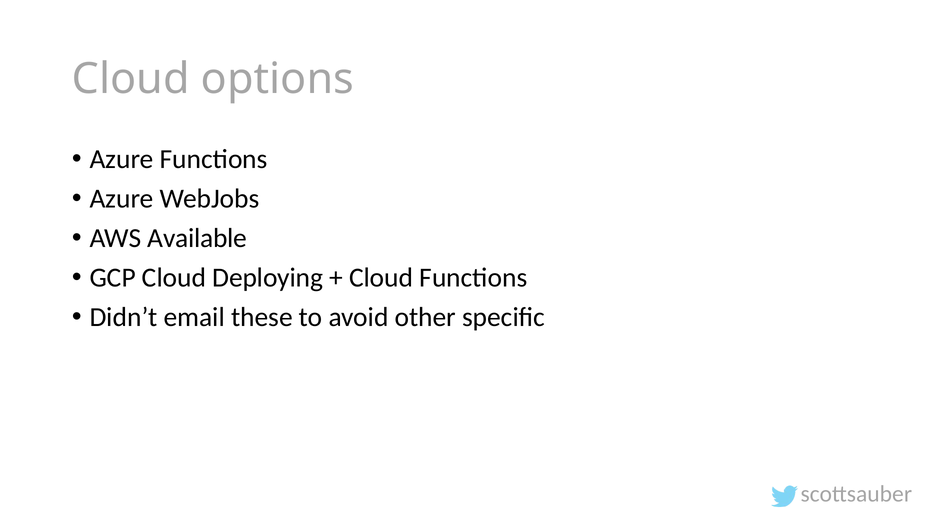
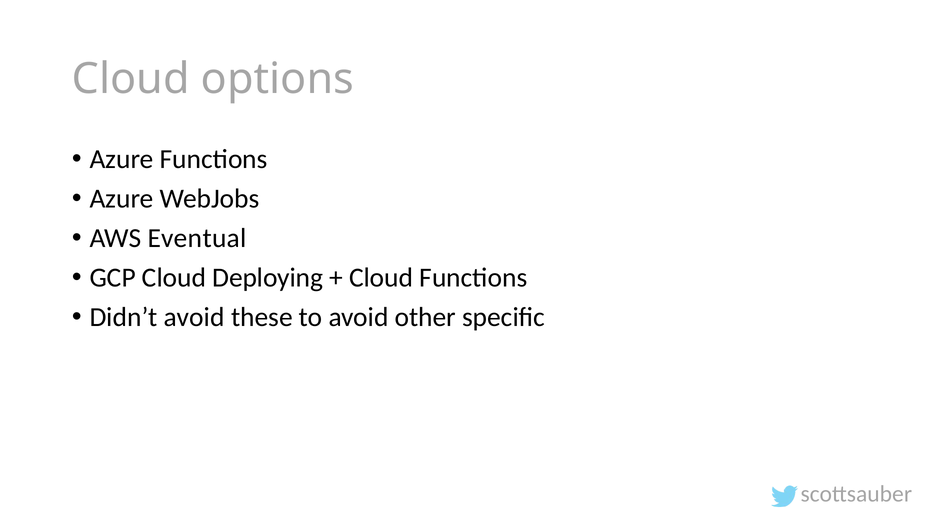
Available: Available -> Eventual
Didn’t email: email -> avoid
